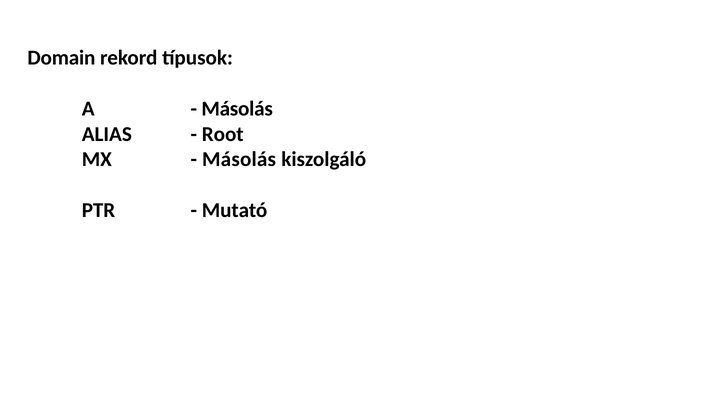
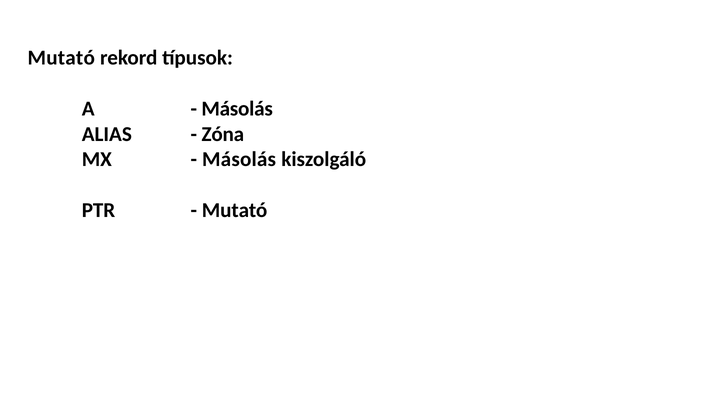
Domain at (61, 58): Domain -> Mutató
Root: Root -> Zóna
